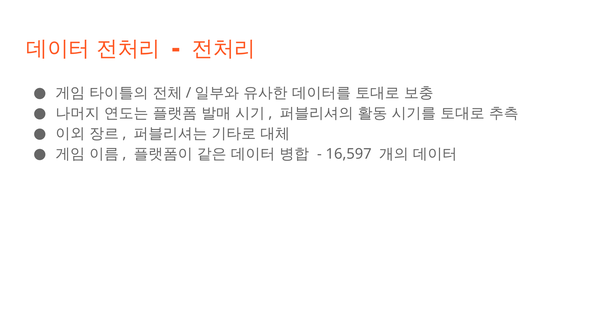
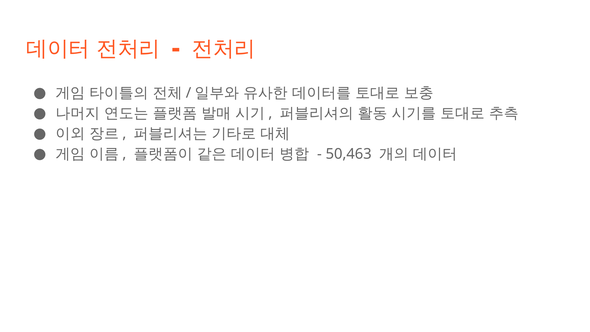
16,597: 16,597 -> 50,463
